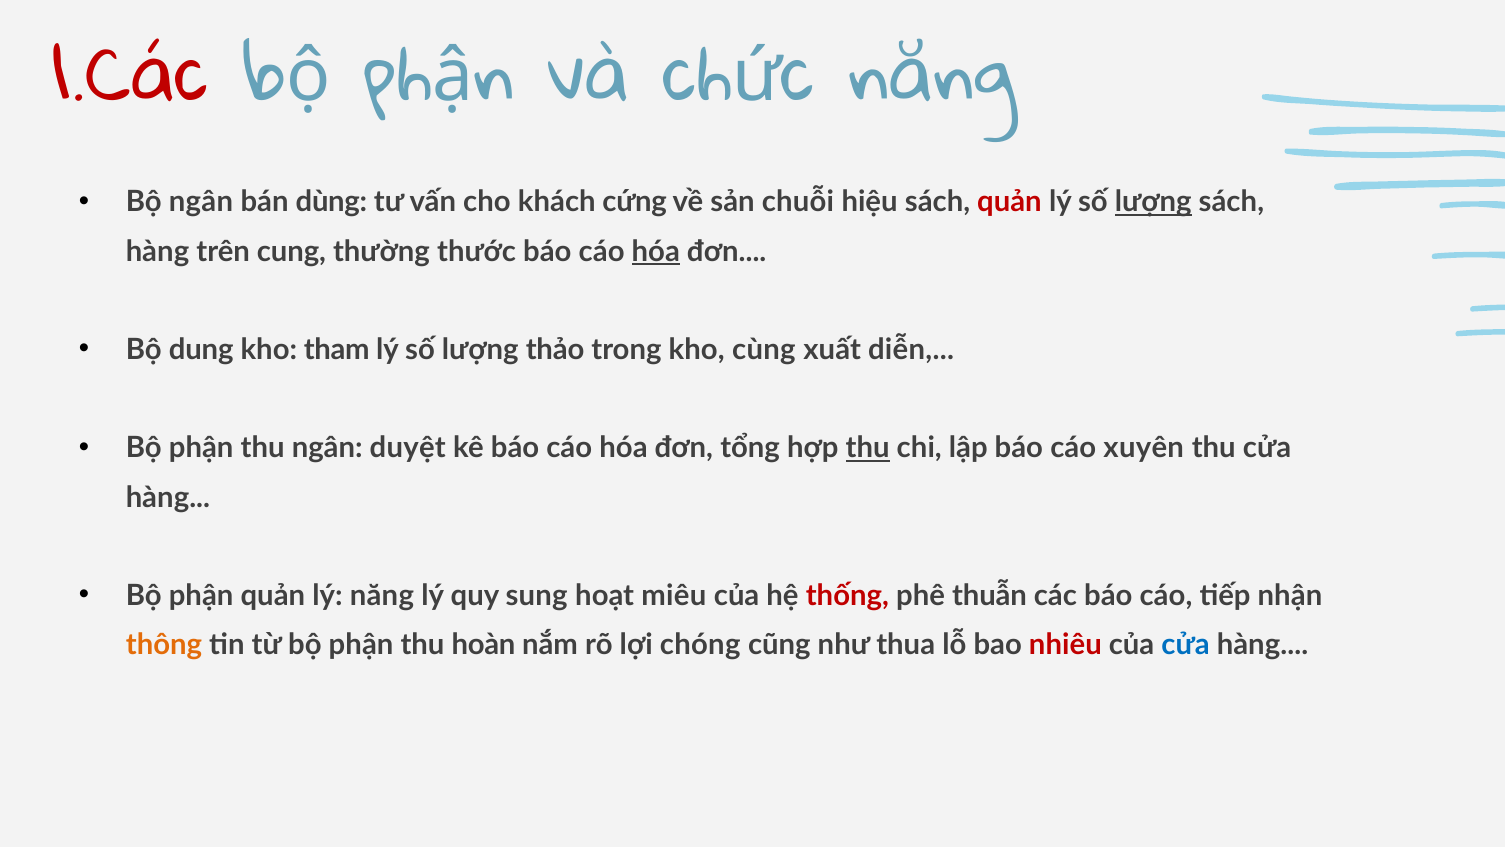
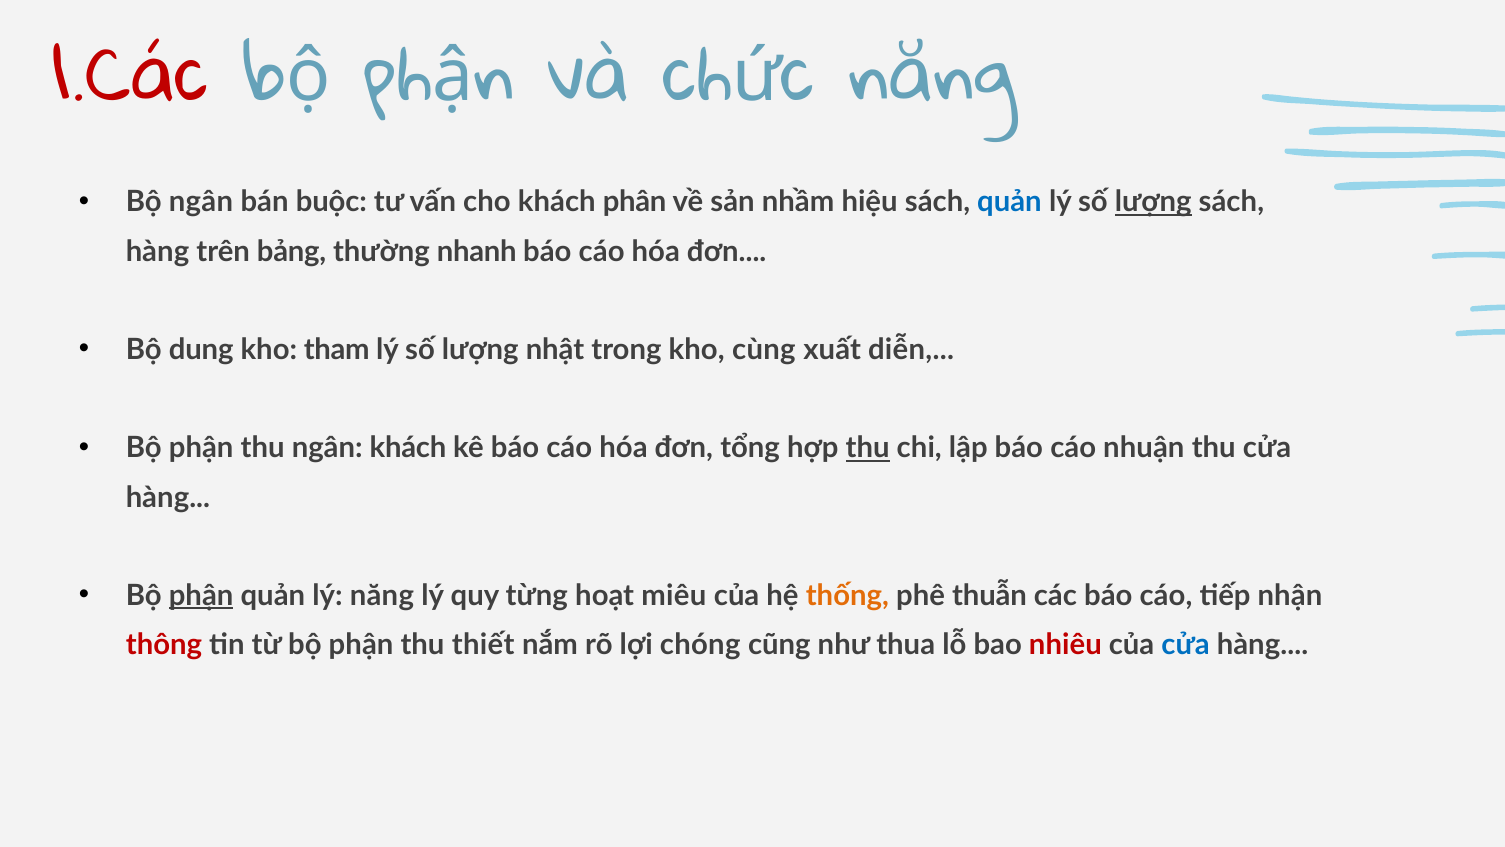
dùng: dùng -> buộc
cứng: cứng -> phân
chuỗi: chuỗi -> nhầm
quản at (1009, 202) colour: red -> blue
cung: cung -> bảng
thước: thước -> nhanh
hóa at (656, 251) underline: present -> none
thảo: thảo -> nhật
ngân duyệt: duyệt -> khách
xuyên: xuyên -> nhuận
phận at (201, 595) underline: none -> present
sung: sung -> từng
thống colour: red -> orange
thông colour: orange -> red
hoàn: hoàn -> thiết
